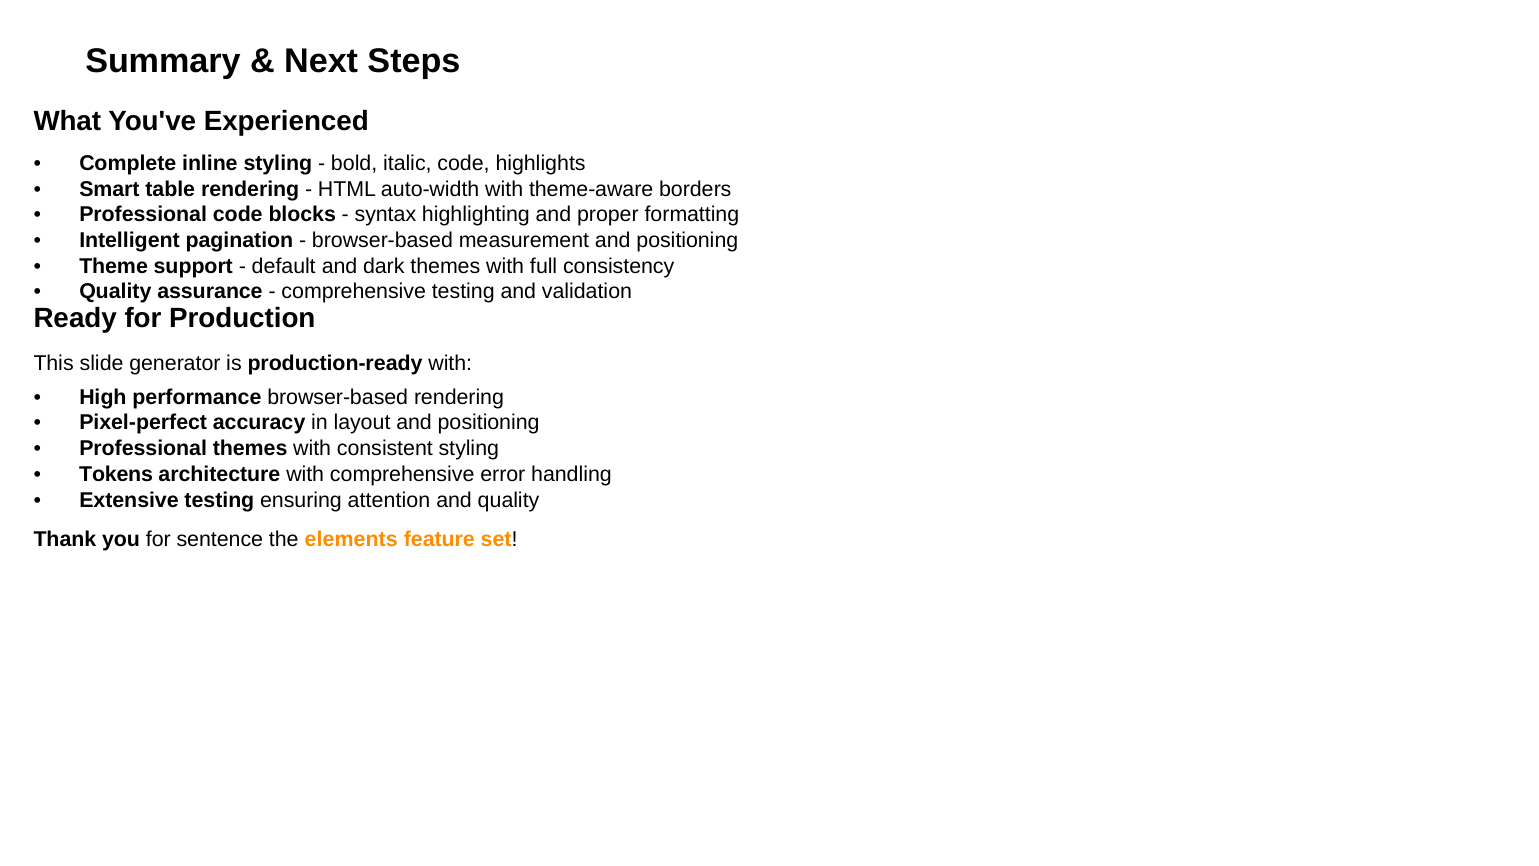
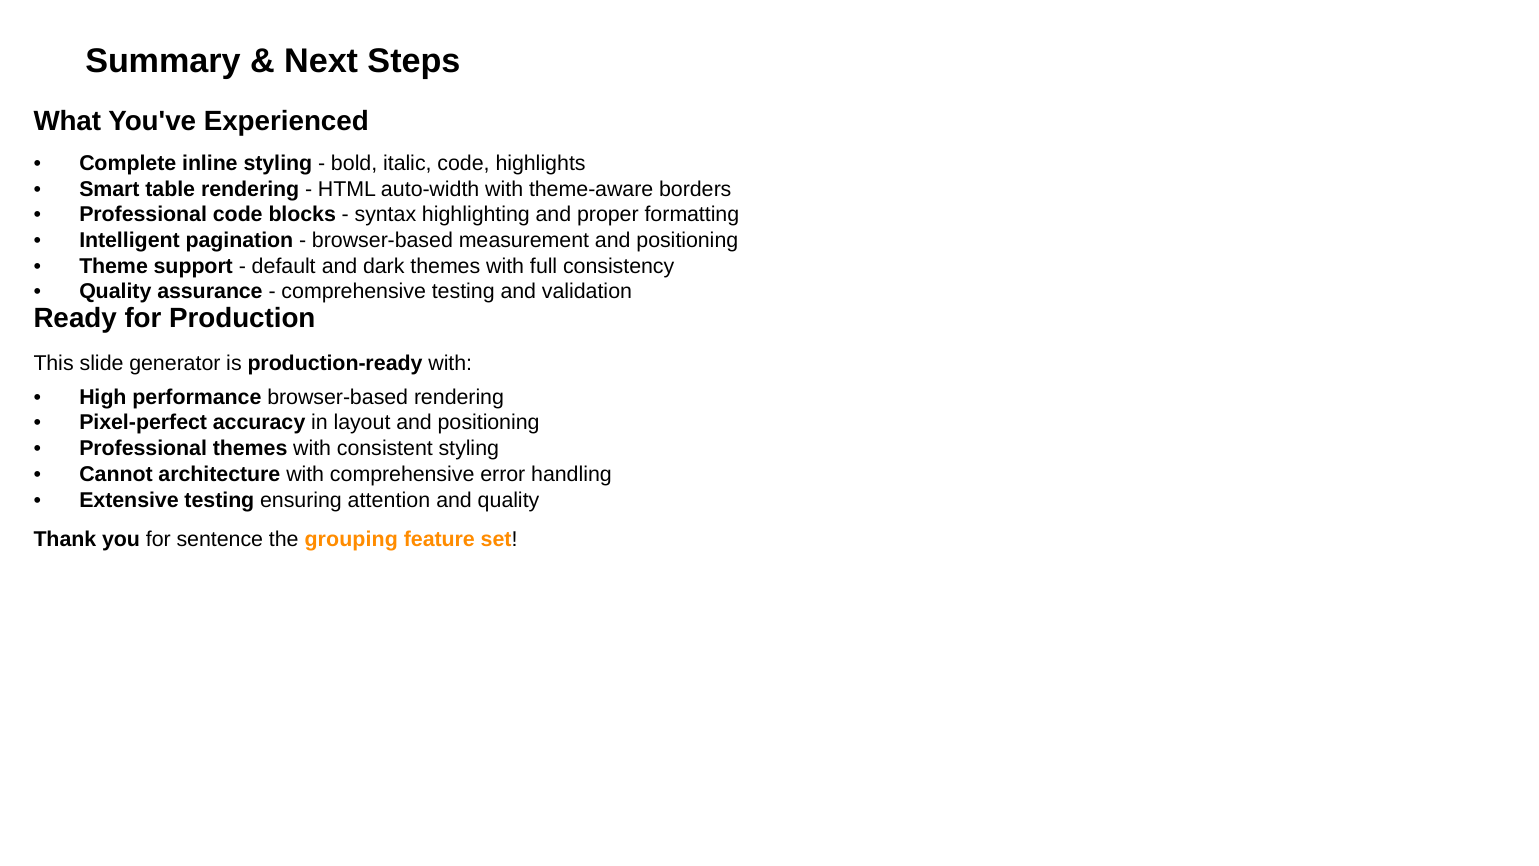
Tokens: Tokens -> Cannot
elements: elements -> grouping
